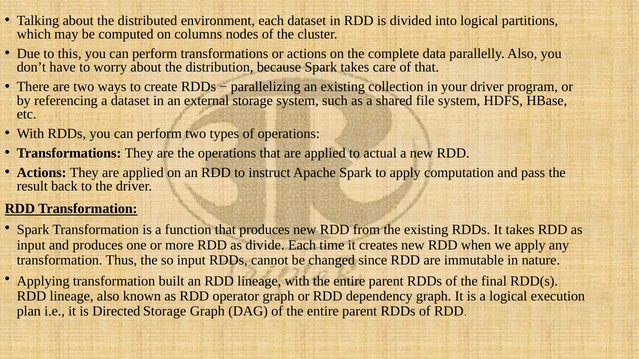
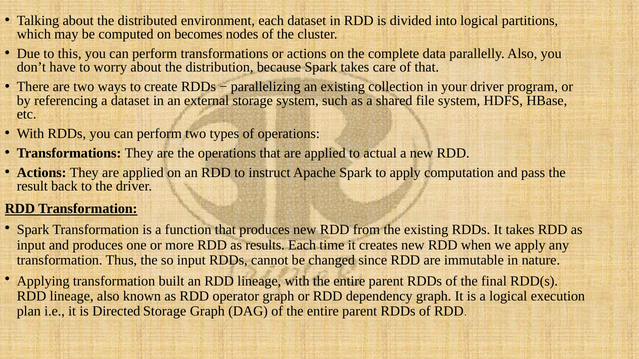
columns: columns -> becomes
divide: divide -> results
